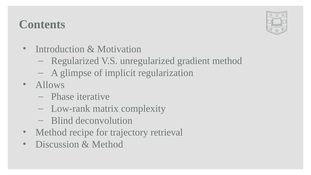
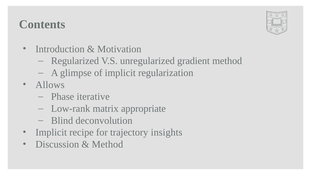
complexity: complexity -> appropriate
Method at (51, 132): Method -> Implicit
retrieval: retrieval -> insights
